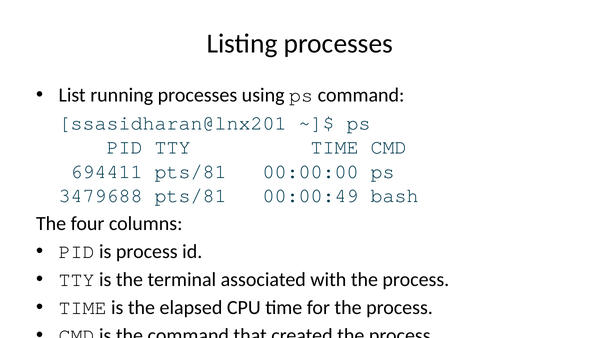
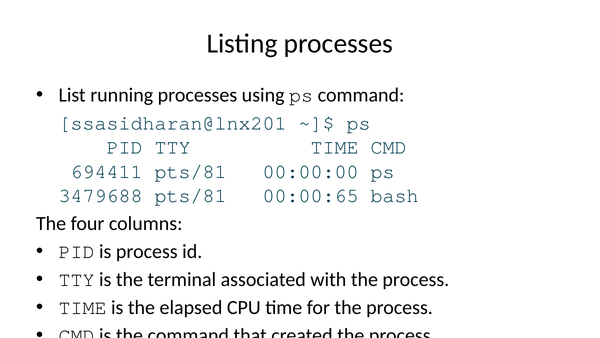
00:00:49: 00:00:49 -> 00:00:65
